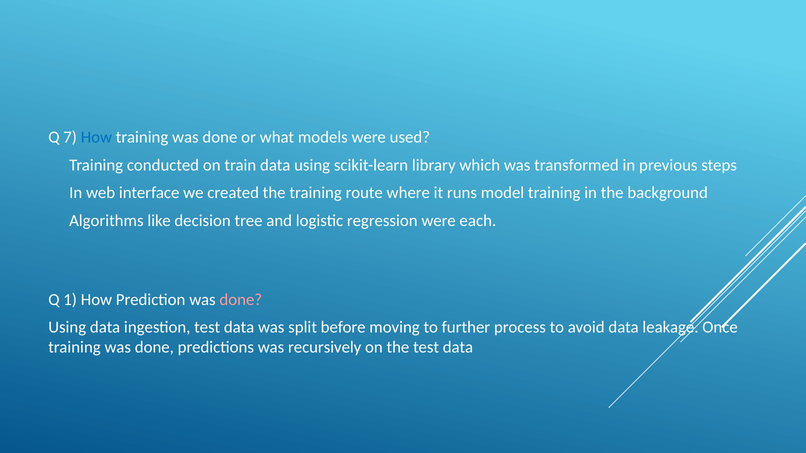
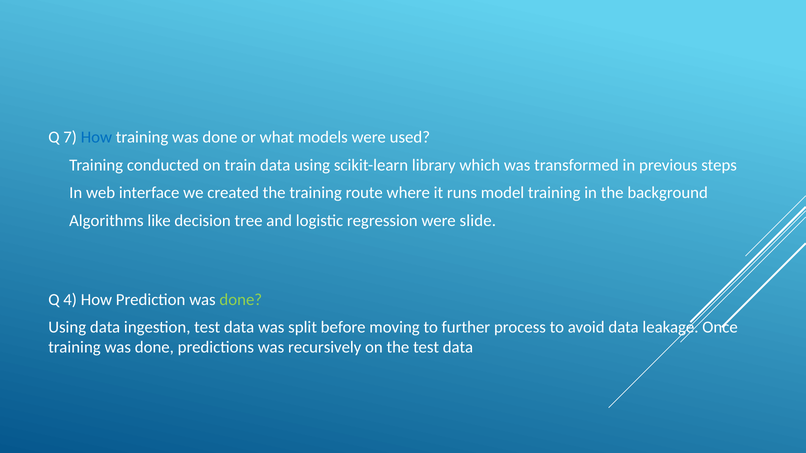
each: each -> slide
1: 1 -> 4
done at (241, 300) colour: pink -> light green
